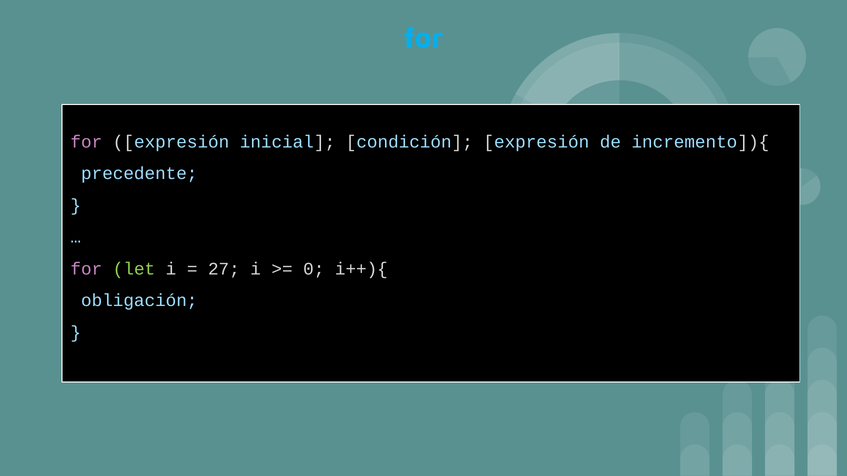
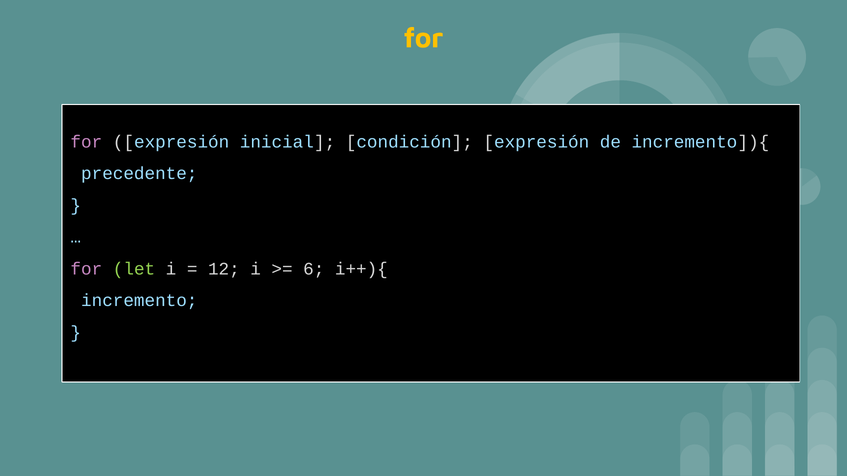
for at (424, 38) colour: light blue -> yellow
27: 27 -> 12
0: 0 -> 6
obligación: obligación -> incremento
